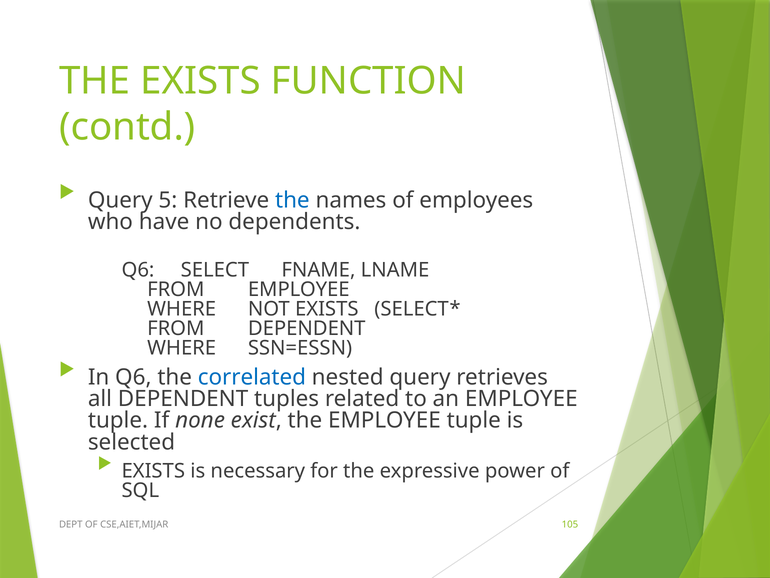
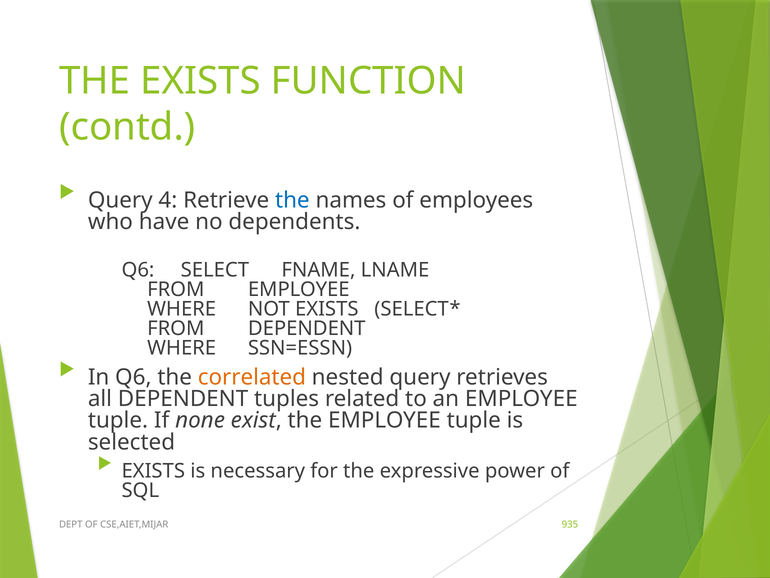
5: 5 -> 4
correlated colour: blue -> orange
105: 105 -> 935
